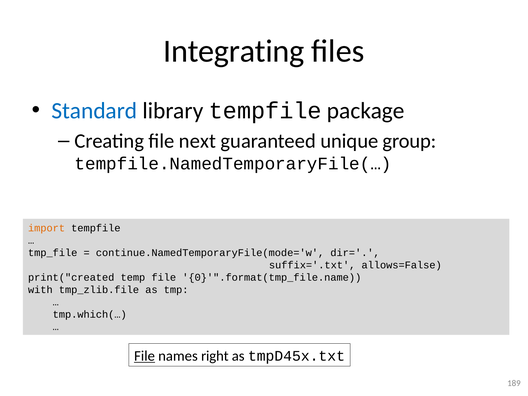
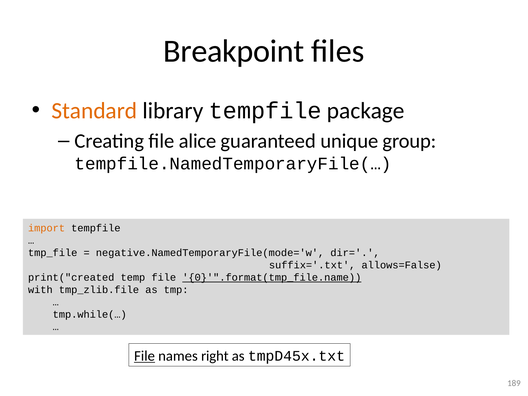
Integrating: Integrating -> Breakpoint
Standard colour: blue -> orange
next: next -> alice
continue.NamedTemporaryFile(mode='w: continue.NamedTemporaryFile(mode='w -> negative.NamedTemporaryFile(mode='w
0}'".format(tmp_file.name underline: none -> present
tmp.which(…: tmp.which(… -> tmp.while(…
